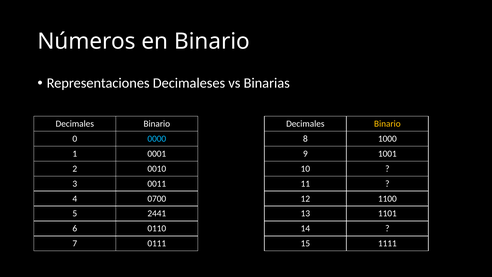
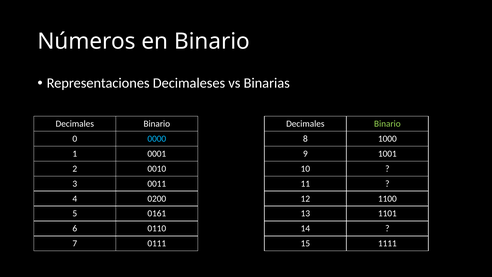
Binario at (387, 124) colour: yellow -> light green
0700: 0700 -> 0200
2441: 2441 -> 0161
